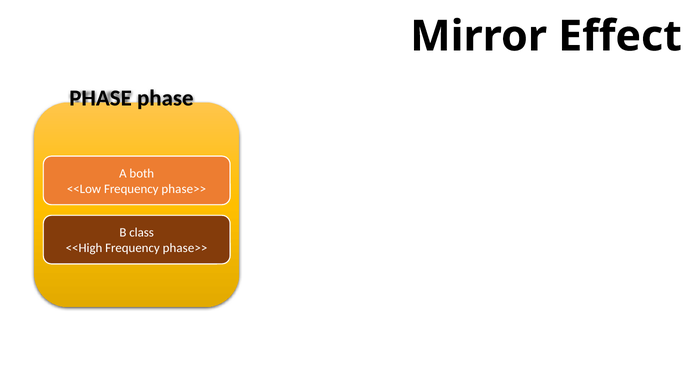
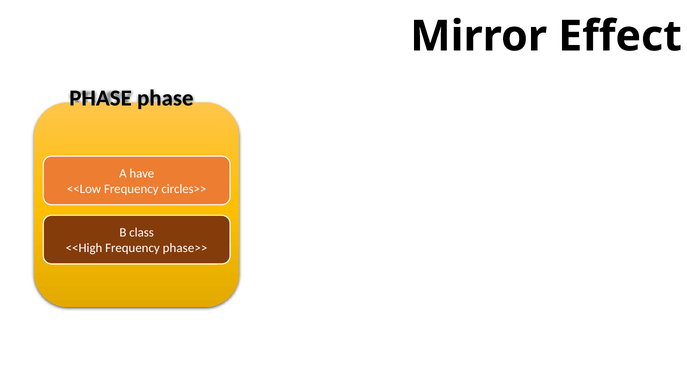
both: both -> have
<<Low Frequency phase>>: phase>> -> circles>>
